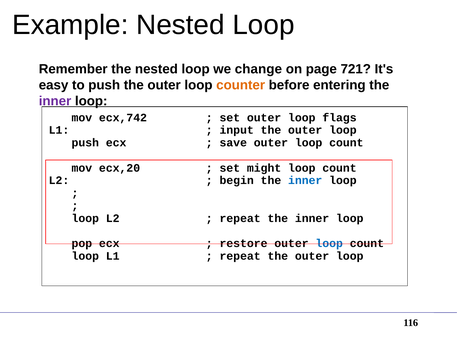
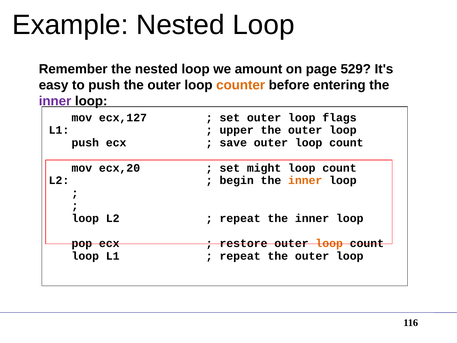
change: change -> amount
721: 721 -> 529
ecx,742: ecx,742 -> ecx,127
input: input -> upper
inner at (305, 180) colour: blue -> orange
loop at (329, 243) colour: blue -> orange
